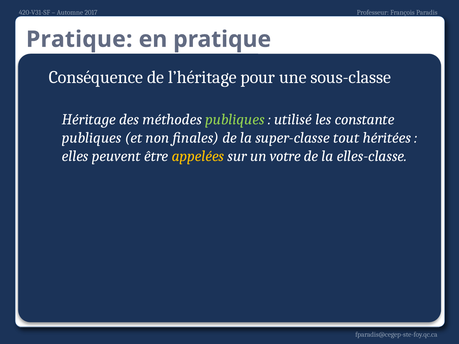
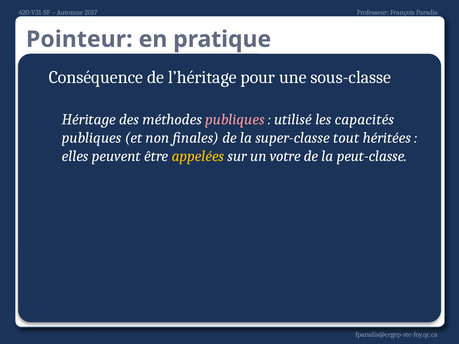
Pratique at (79, 39): Pratique -> Pointeur
publiques at (235, 119) colour: light green -> pink
constante: constante -> capacités
elles-classe: elles-classe -> peut-classe
